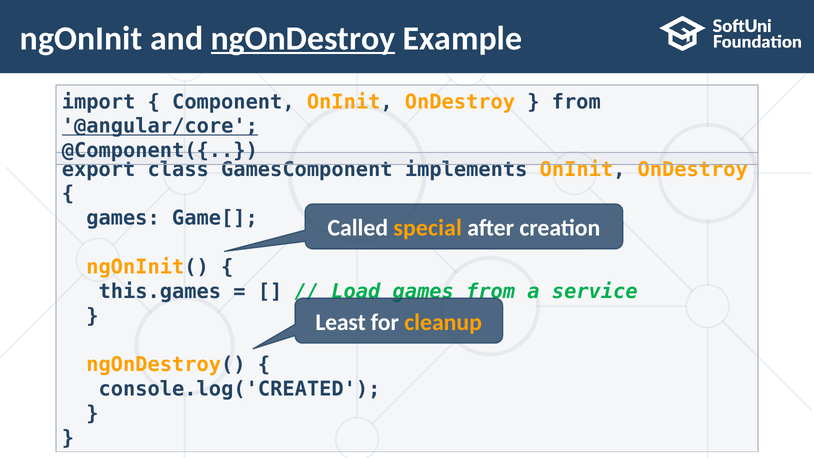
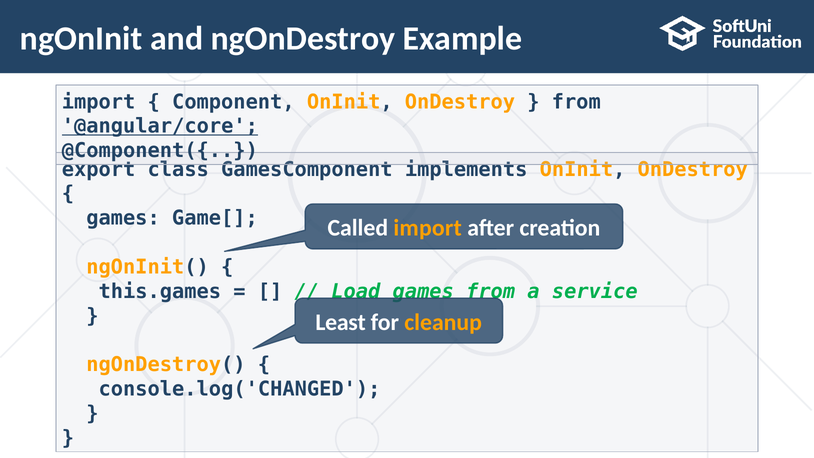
ngOnDestroy underline: present -> none
Called special: special -> import
console.log('CREATED: console.log('CREATED -> console.log('CHANGED
